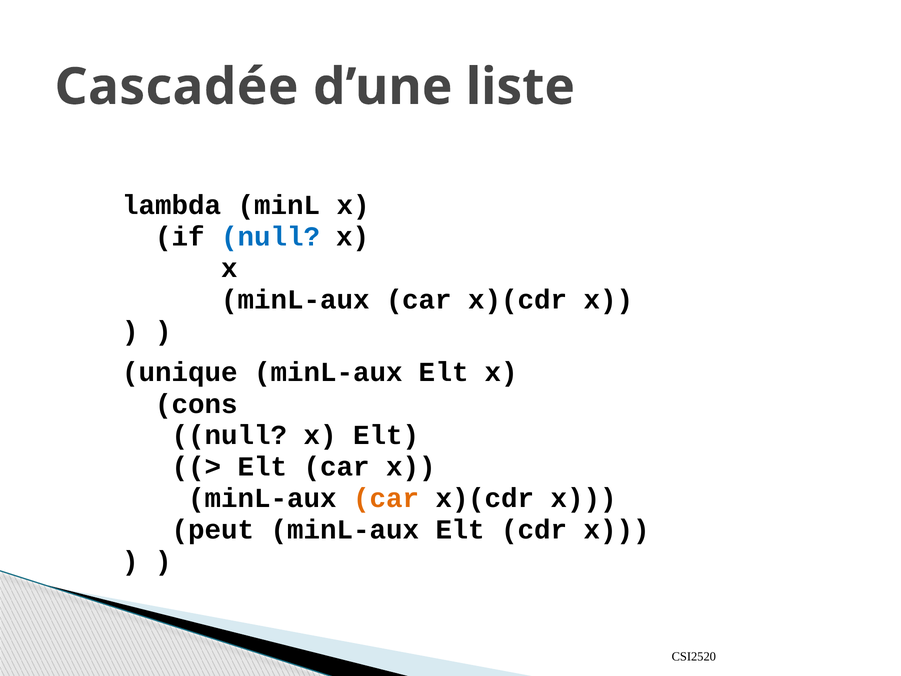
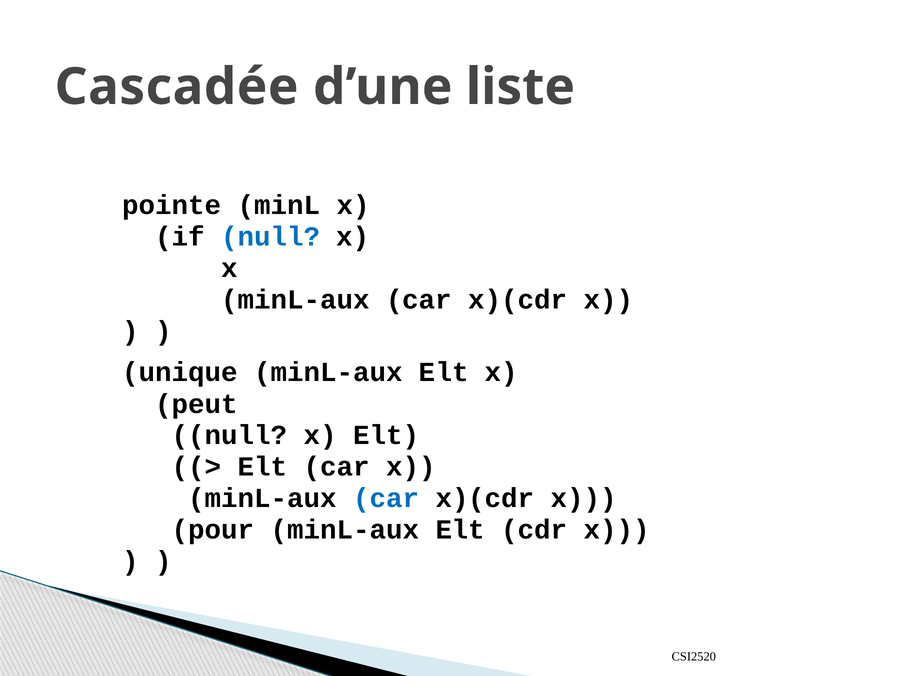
lambda: lambda -> pointe
cons: cons -> peut
car at (386, 498) colour: orange -> blue
peut: peut -> pour
